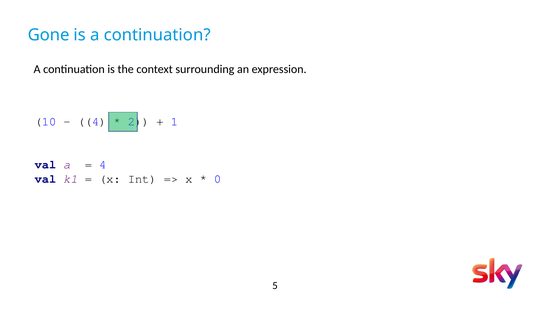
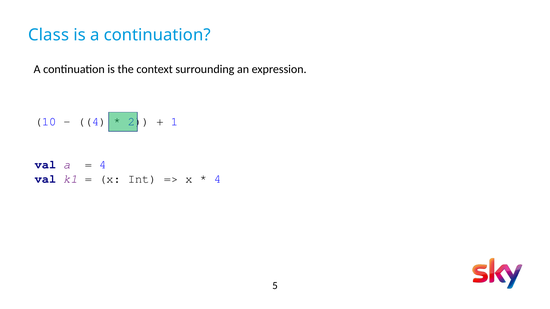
Gone: Gone -> Class
0 at (218, 179): 0 -> 4
